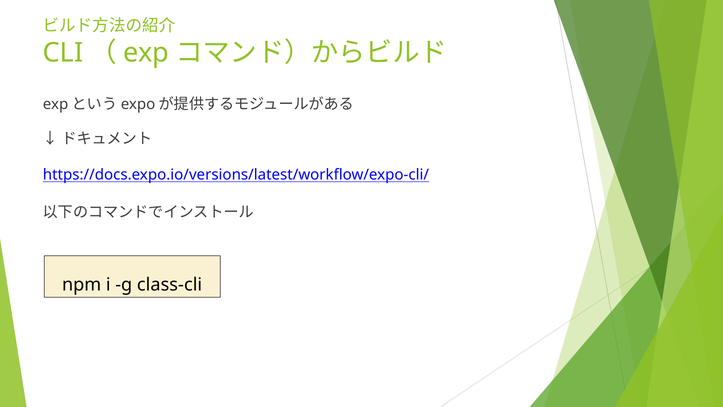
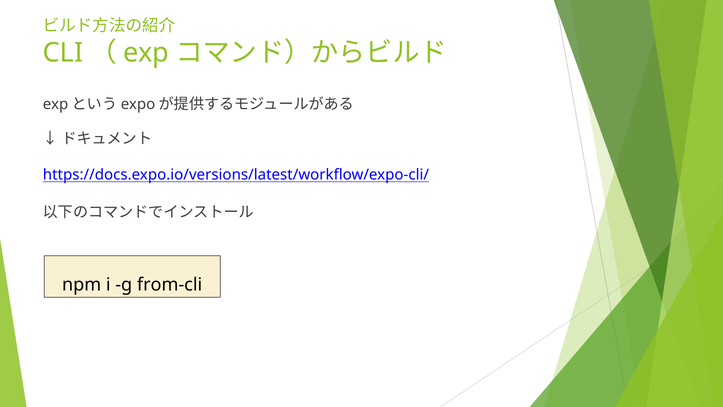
class-cli: class-cli -> from-cli
